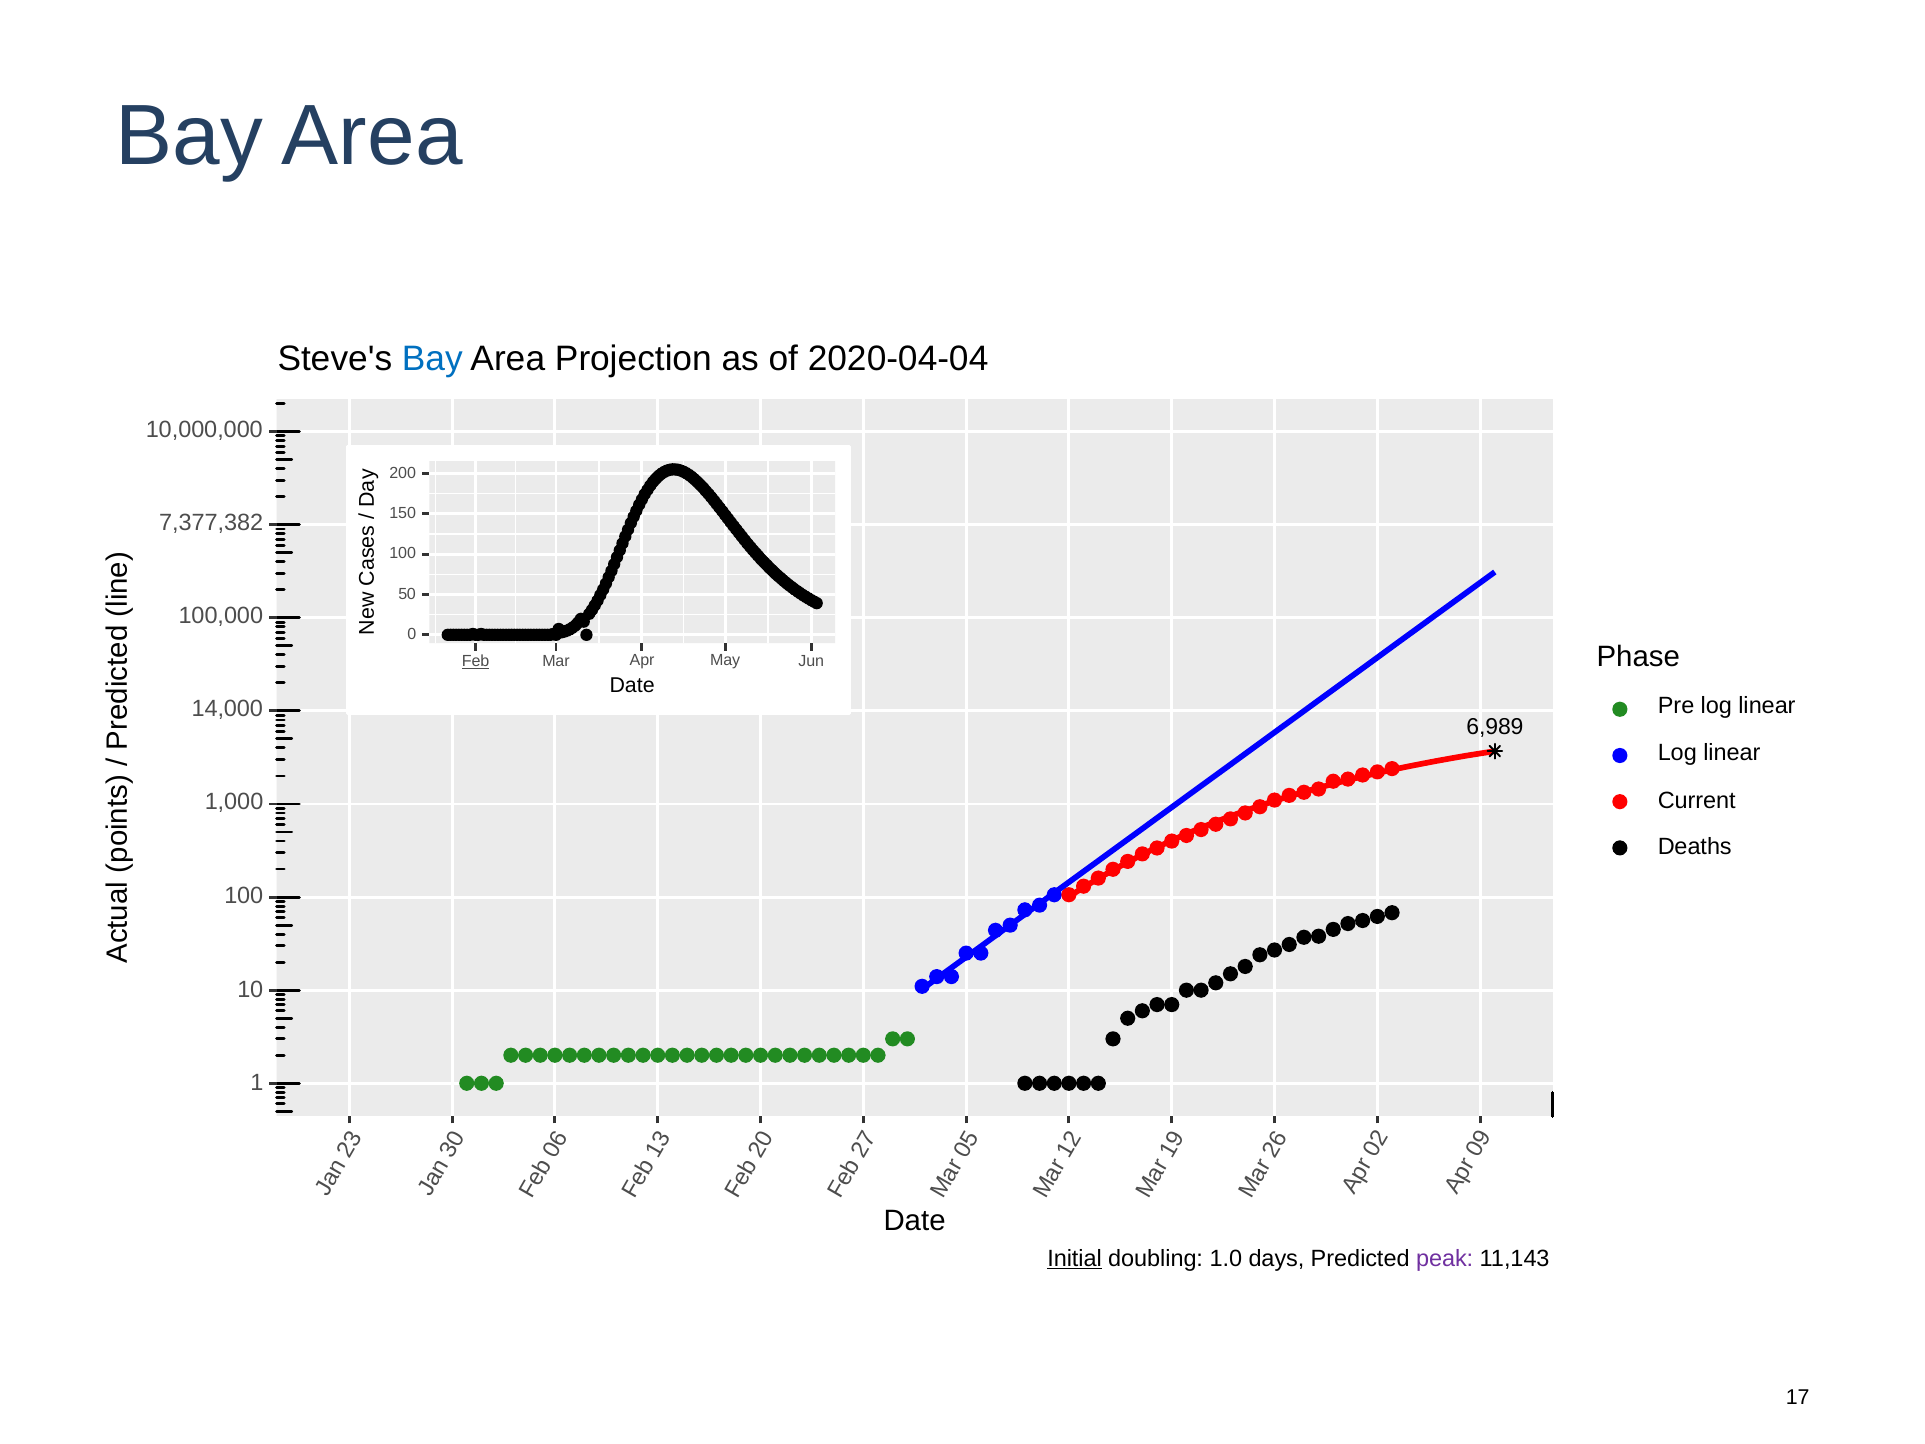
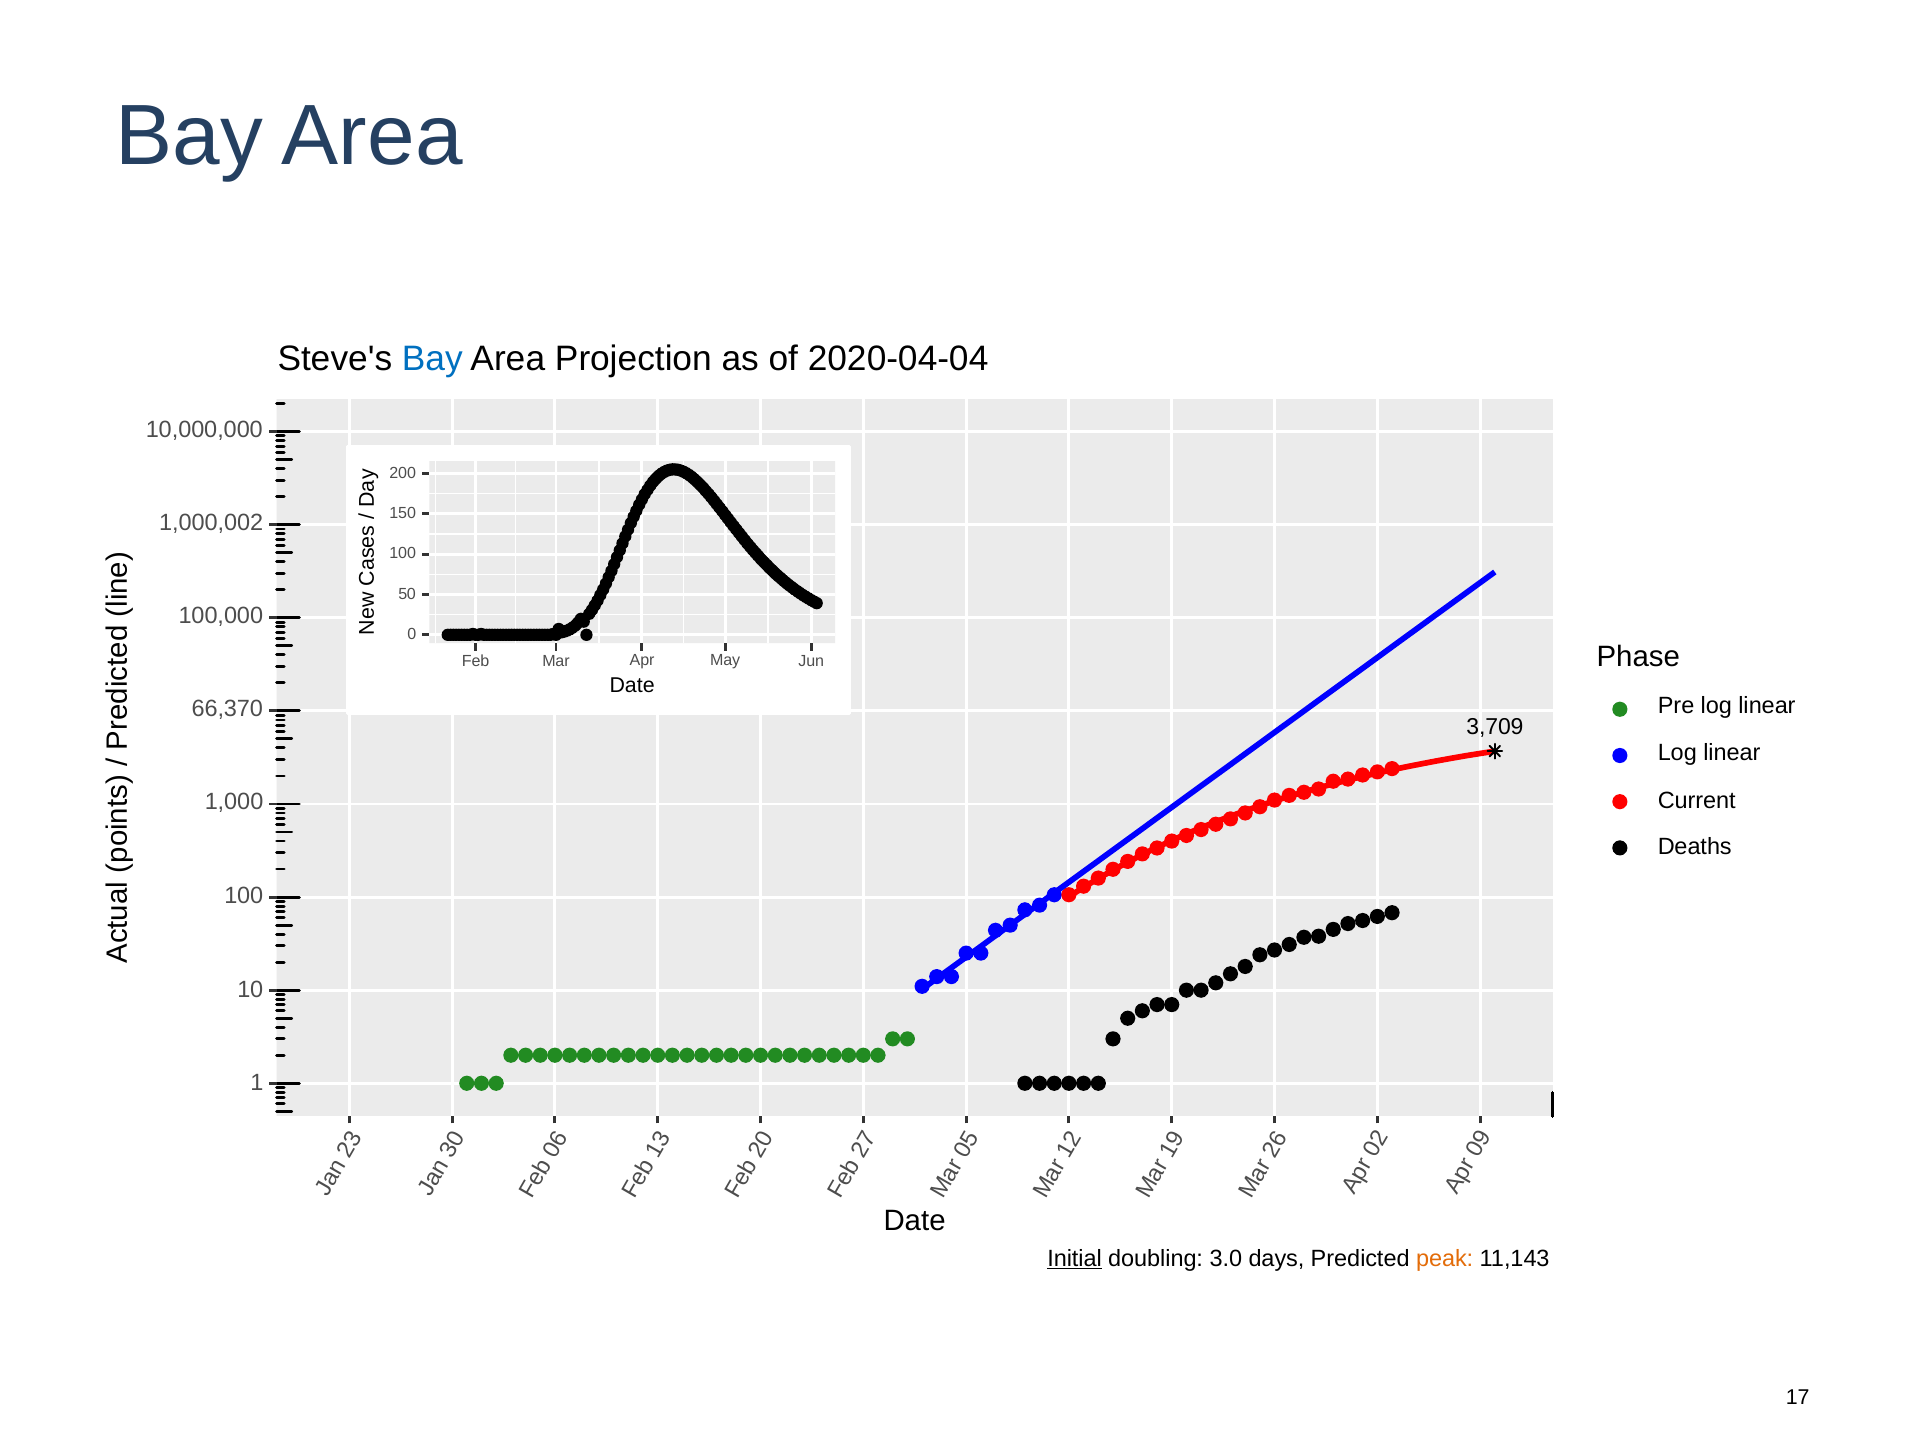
7,377,382: 7,377,382 -> 1,000,002
Feb underline: present -> none
14,000: 14,000 -> 66,370
6,989: 6,989 -> 3,709
1.0: 1.0 -> 3.0
peak colour: purple -> orange
